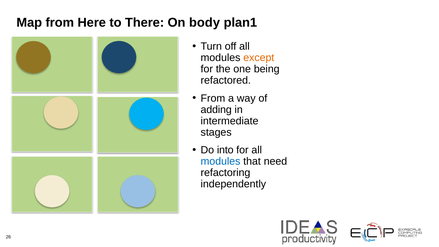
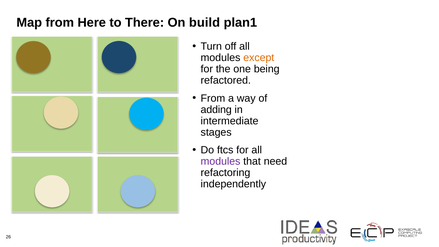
body: body -> build
into: into -> ftcs
modules at (221, 161) colour: blue -> purple
